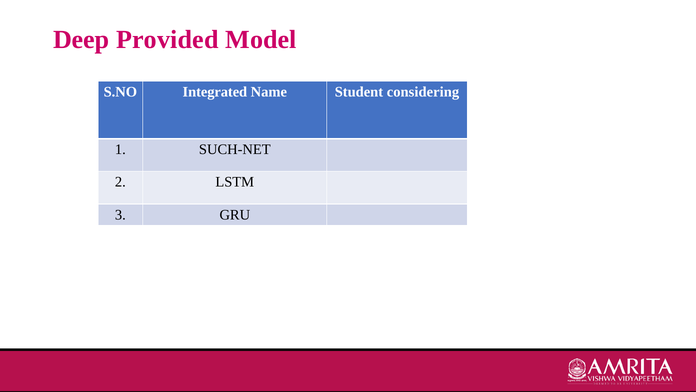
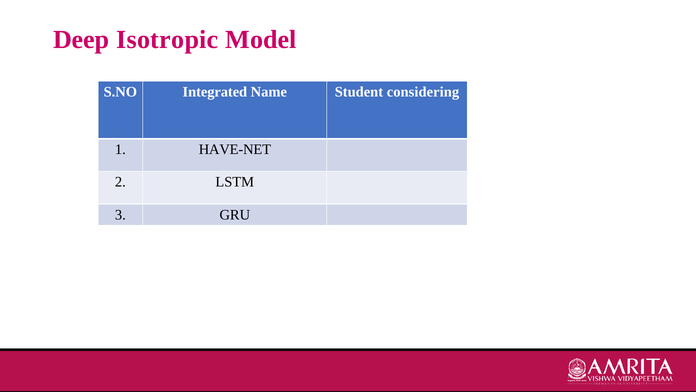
Provided: Provided -> Isotropic
SUCH-NET: SUCH-NET -> HAVE-NET
